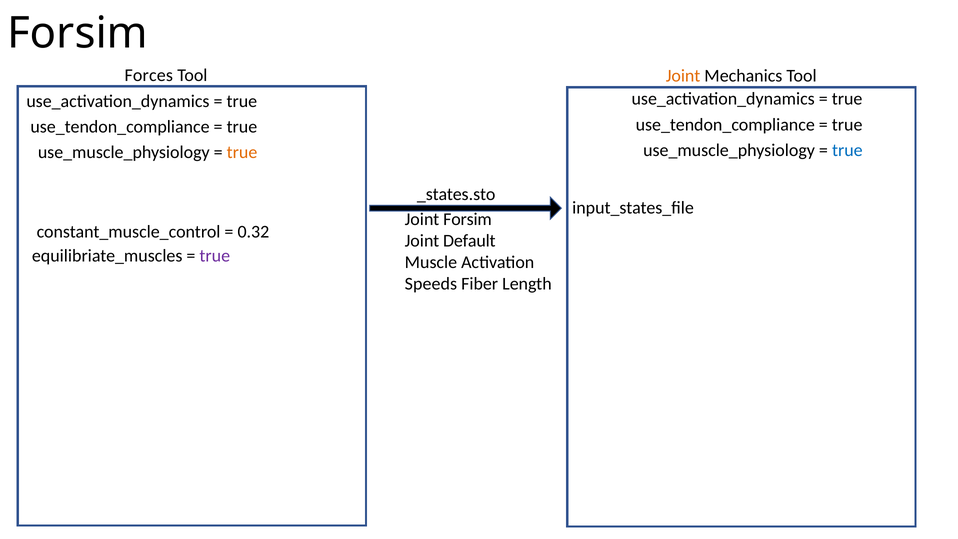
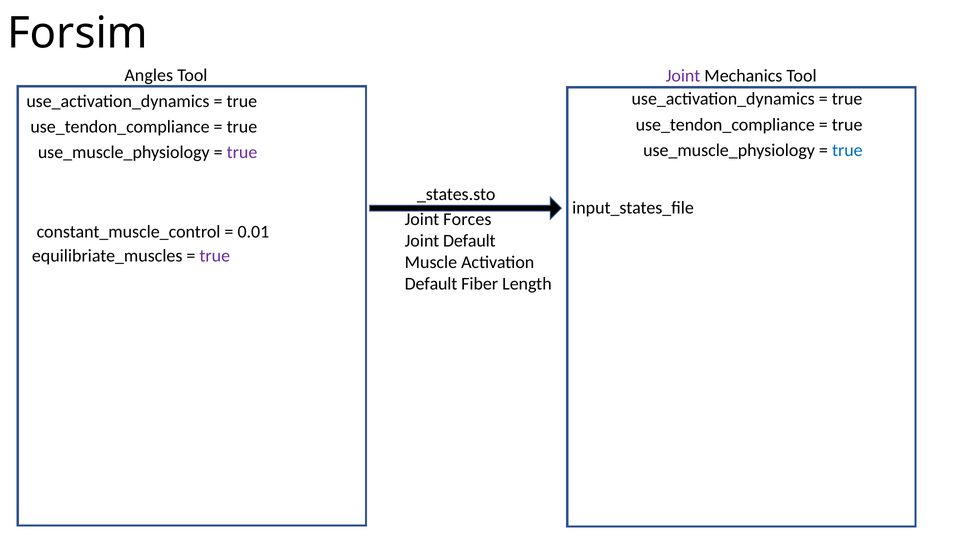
Forces: Forces -> Angles
Joint at (683, 76) colour: orange -> purple
true at (242, 152) colour: orange -> purple
Joint Forsim: Forsim -> Forces
0.32: 0.32 -> 0.01
Speeds at (431, 284): Speeds -> Default
